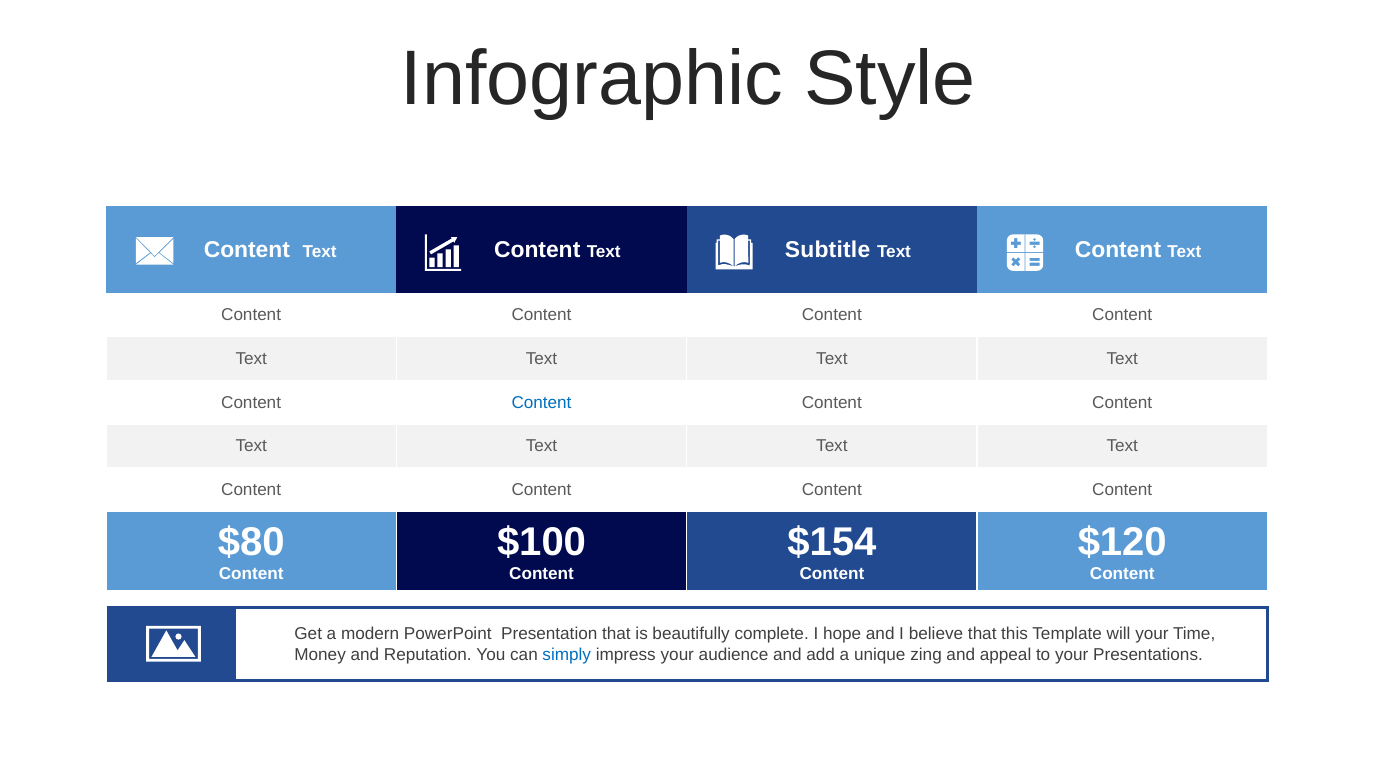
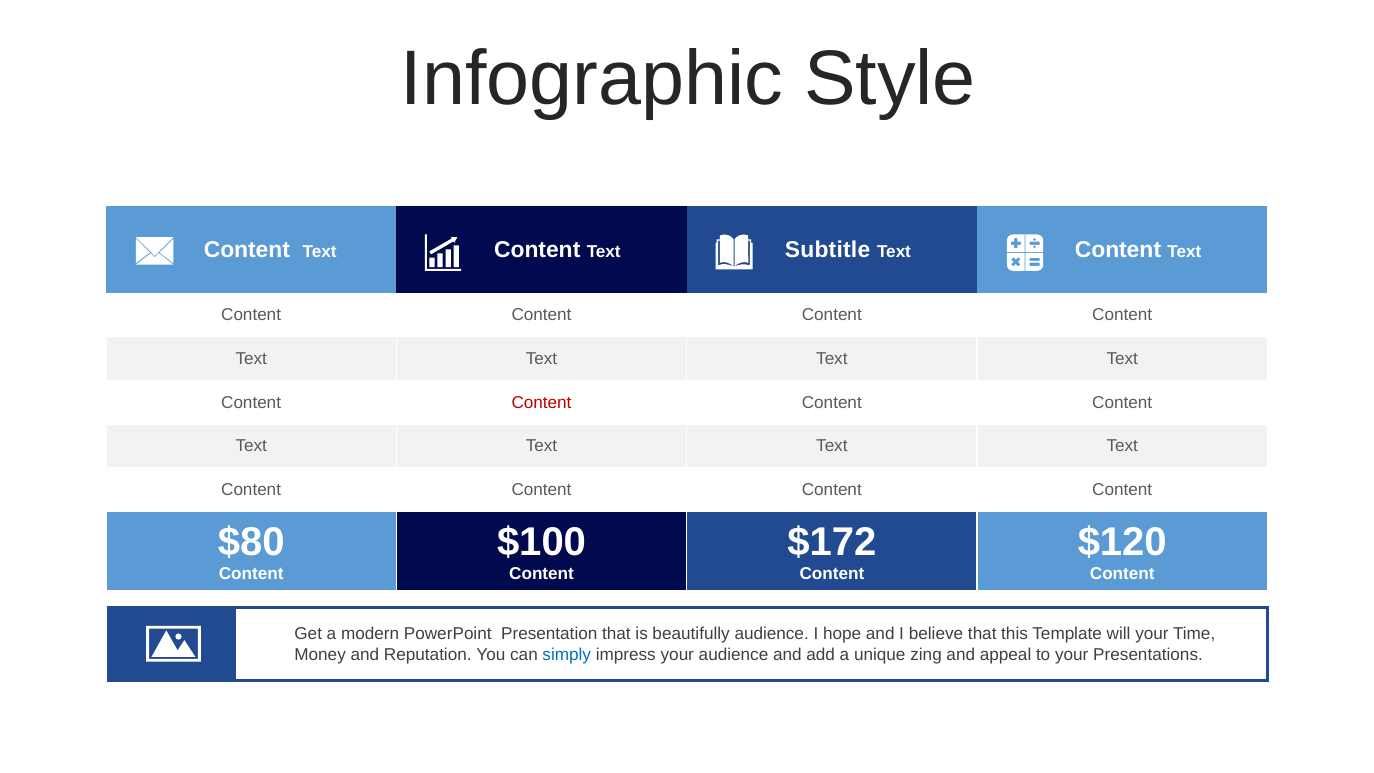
Content at (541, 402) colour: blue -> red
$154: $154 -> $172
beautifully complete: complete -> audience
